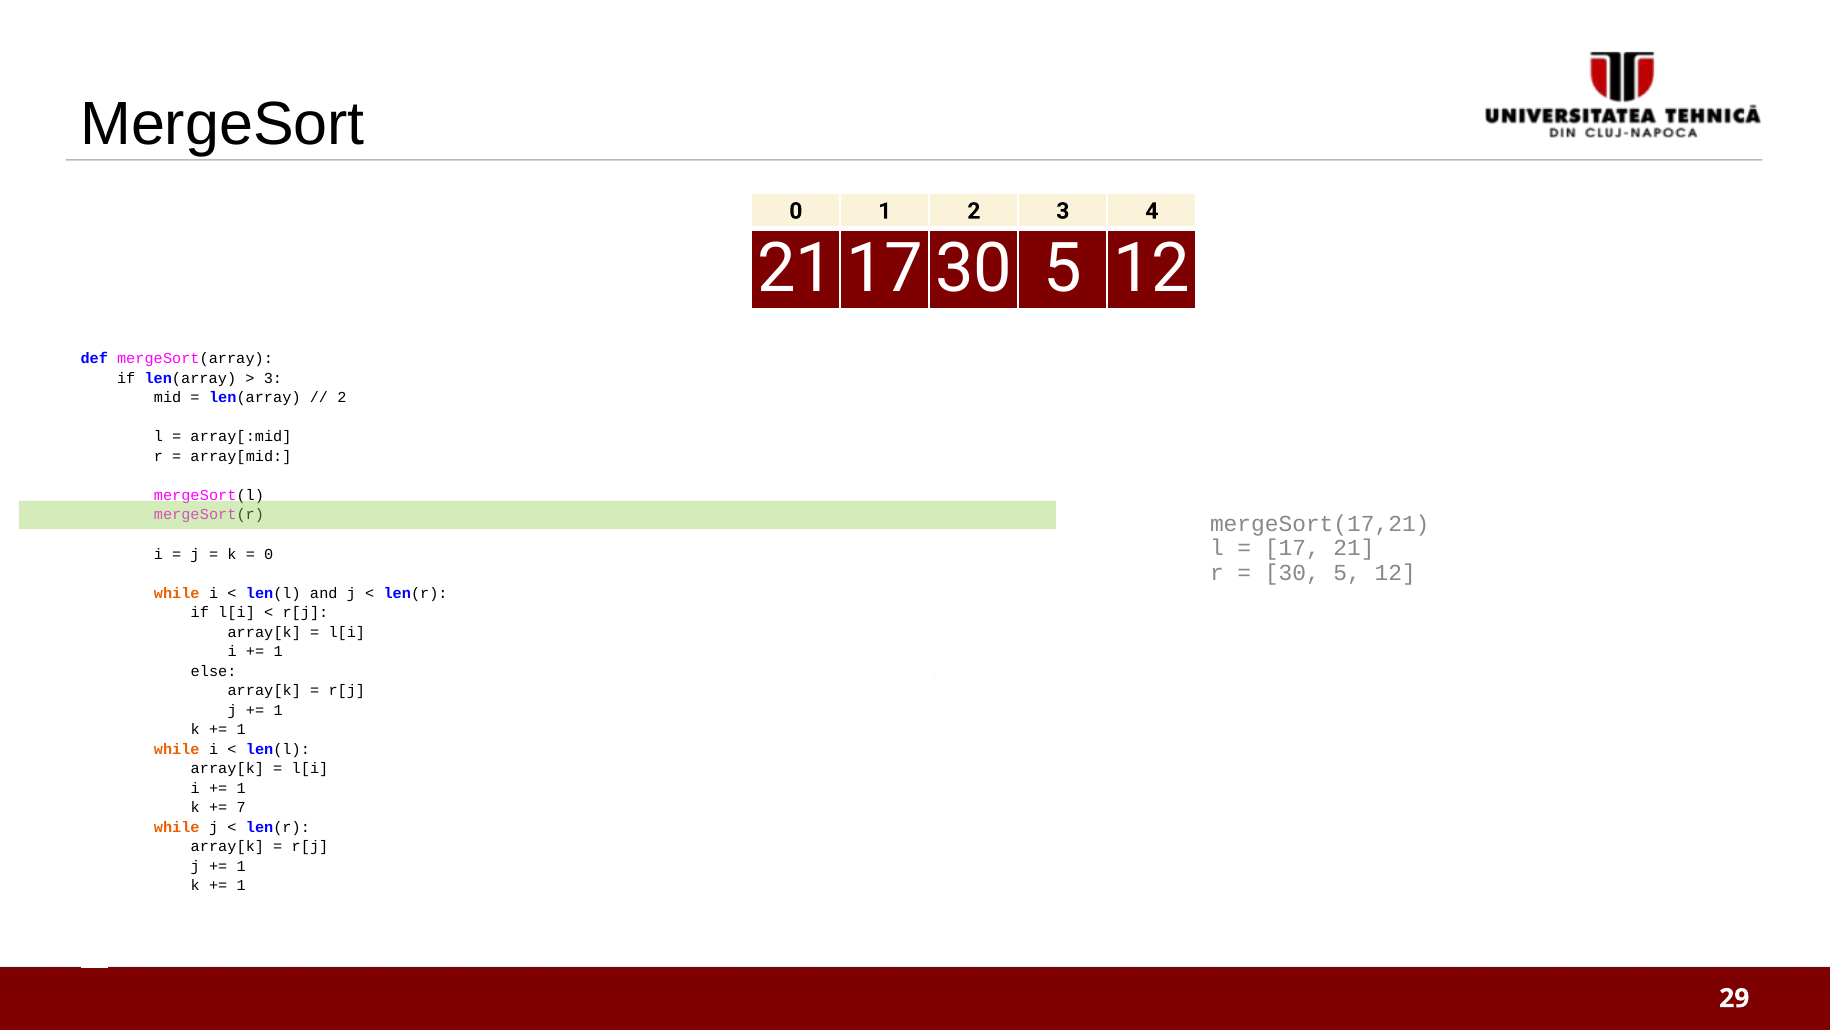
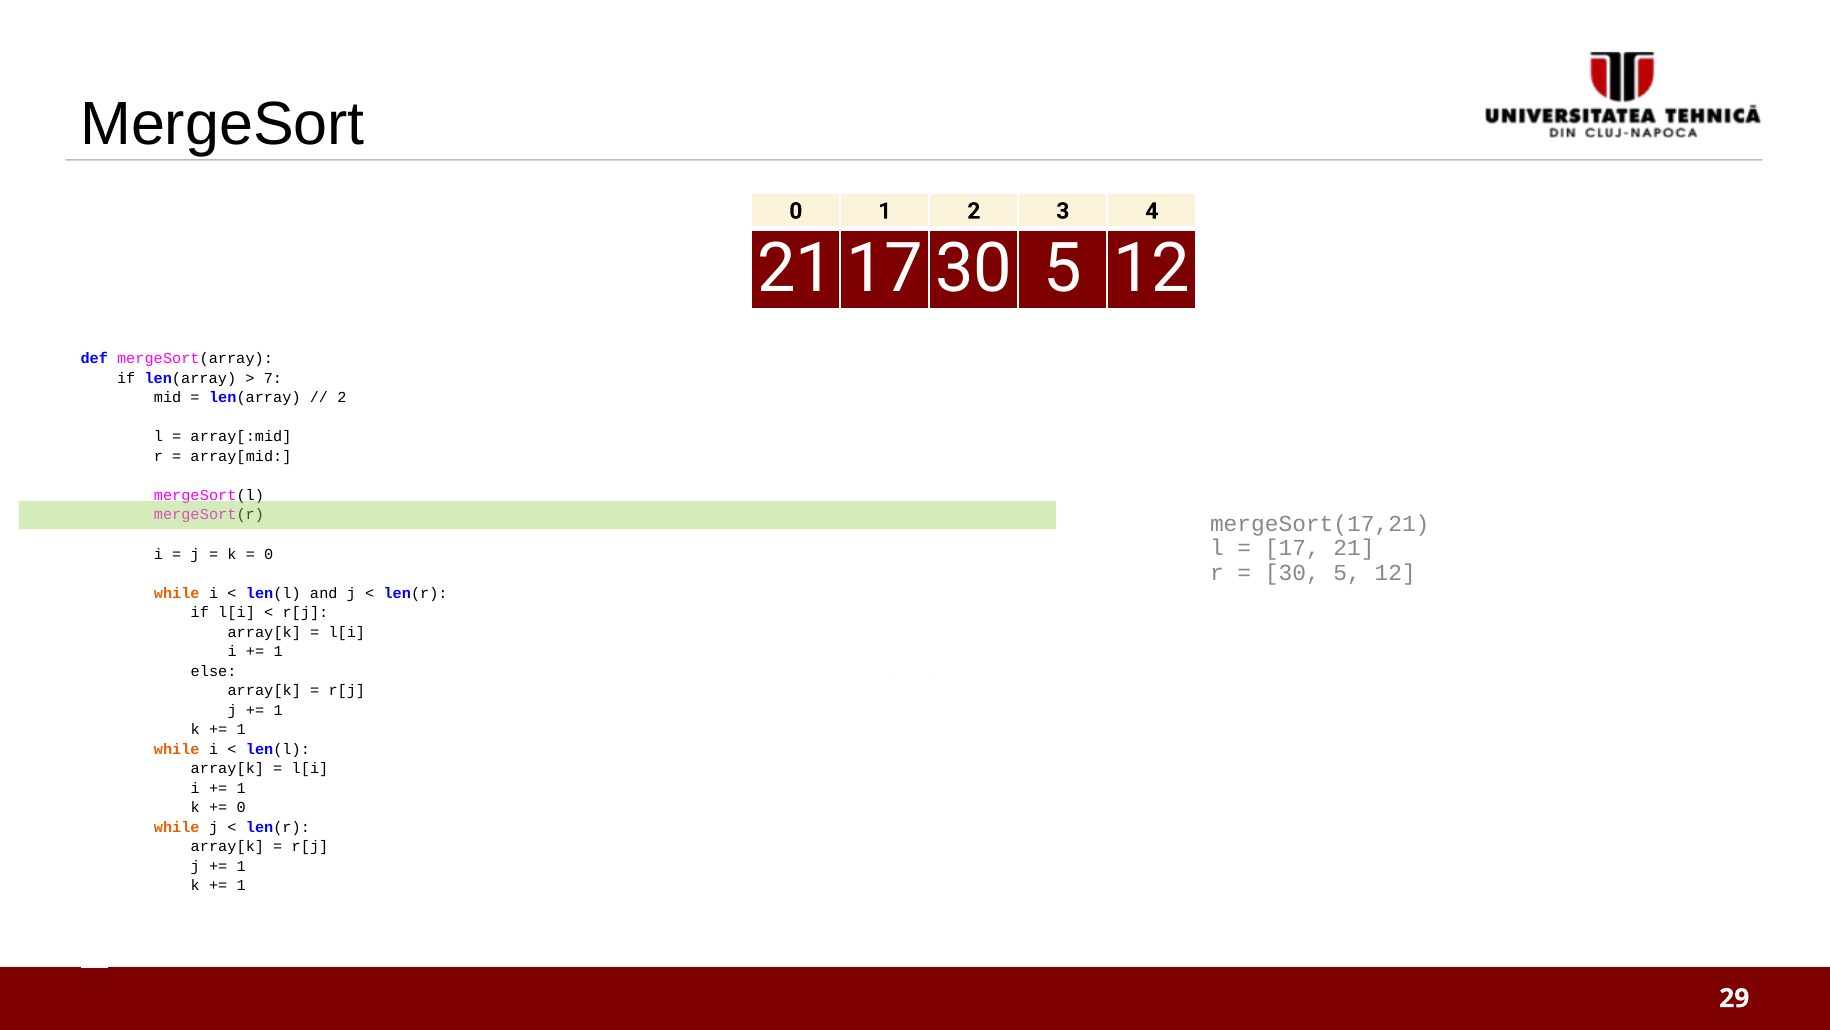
3 at (273, 378): 3 -> 7
7 at (241, 807): 7 -> 0
